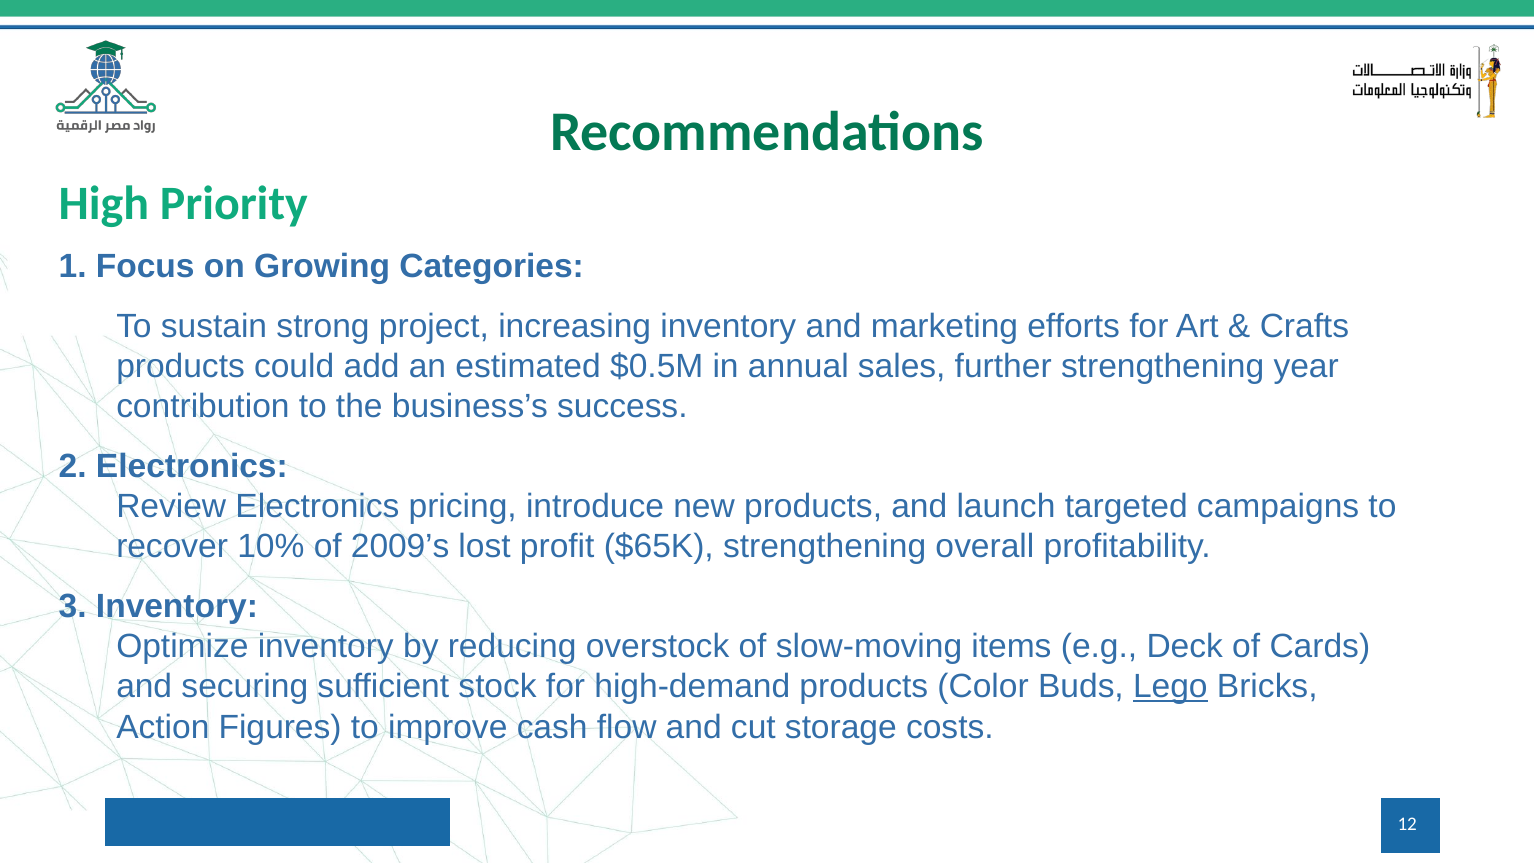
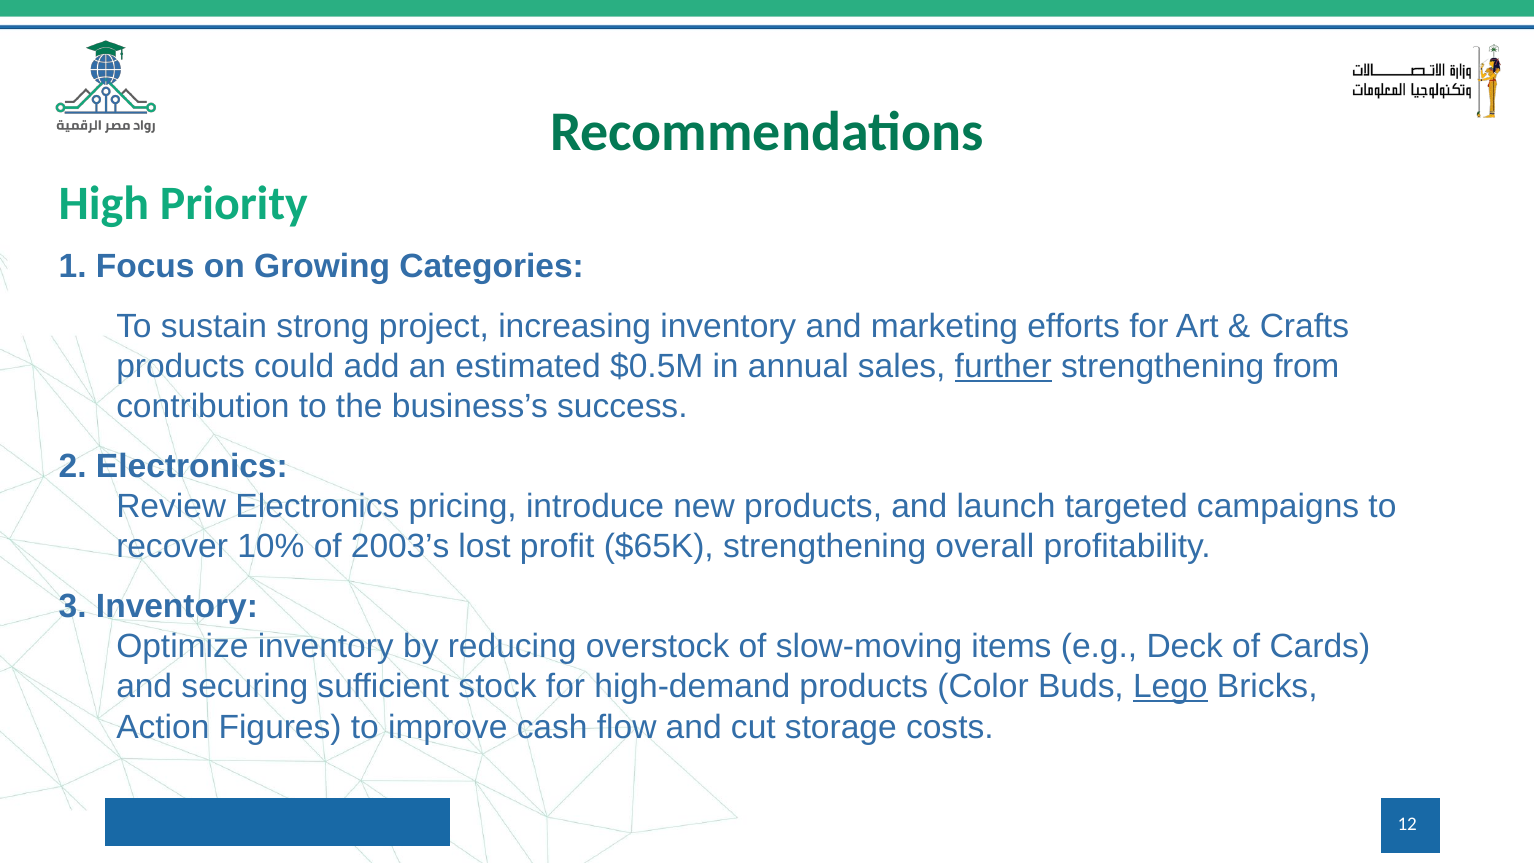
further underline: none -> present
year: year -> from
2009’s: 2009’s -> 2003’s
